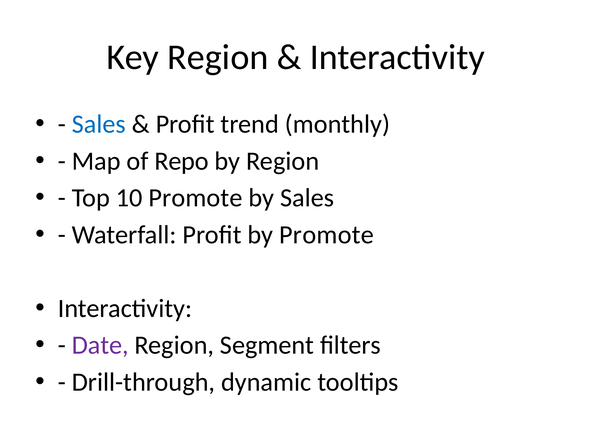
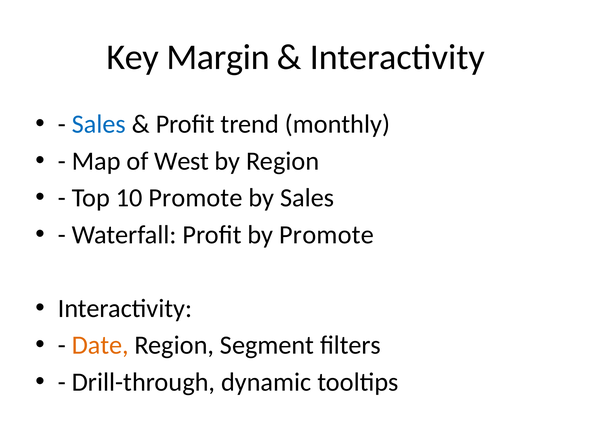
Key Region: Region -> Margin
Repo: Repo -> West
Date colour: purple -> orange
